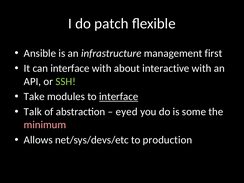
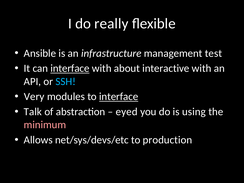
patch: patch -> really
first: first -> test
interface at (70, 68) underline: none -> present
SSH colour: light green -> light blue
Take: Take -> Very
some: some -> using
